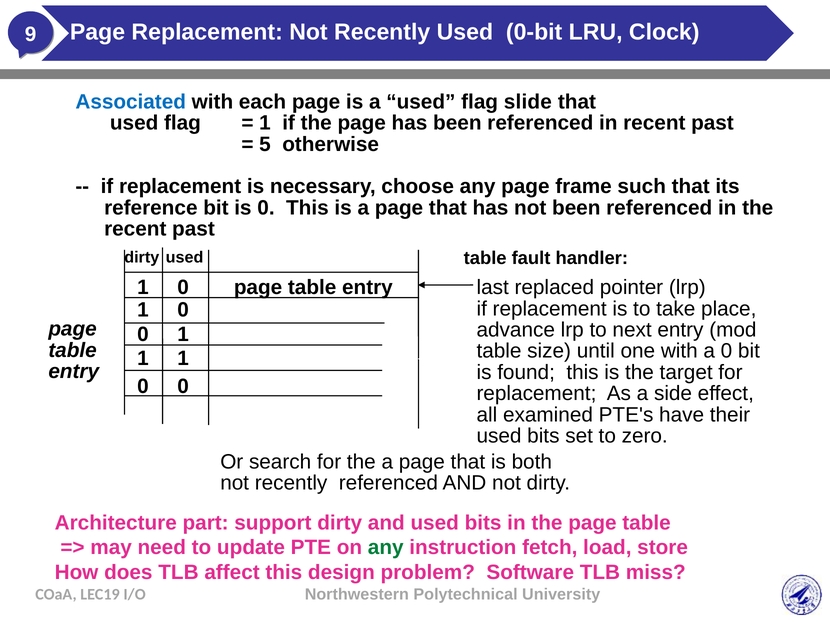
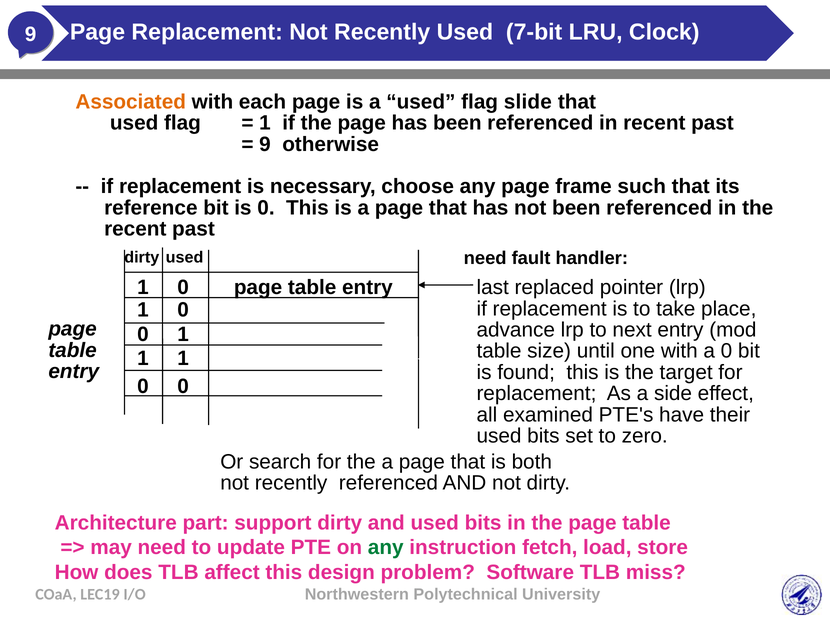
0-bit: 0-bit -> 7-bit
Associated colour: blue -> orange
5 at (265, 144): 5 -> 9
table at (485, 258): table -> need
